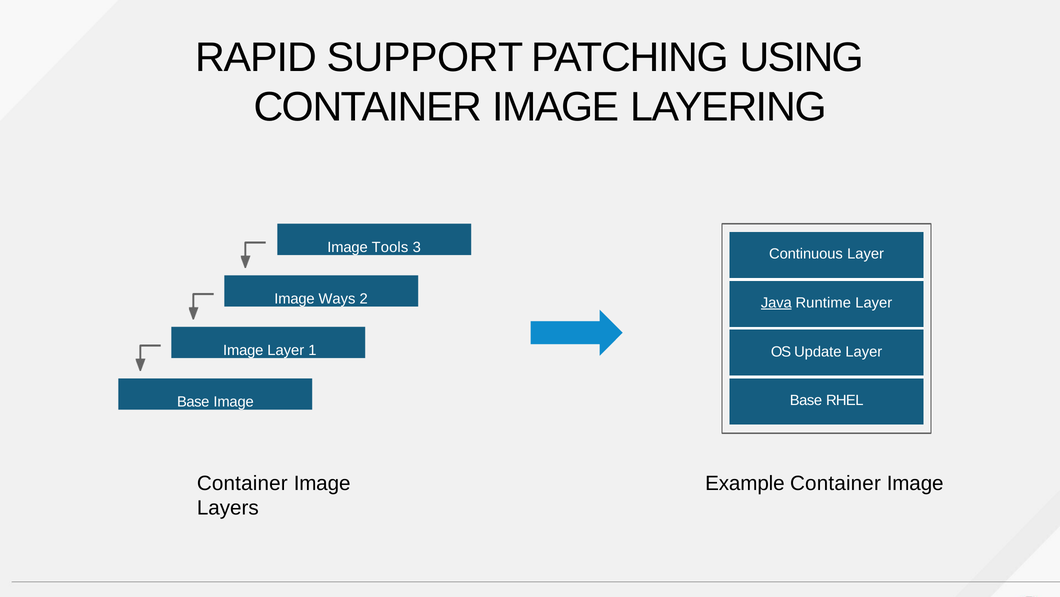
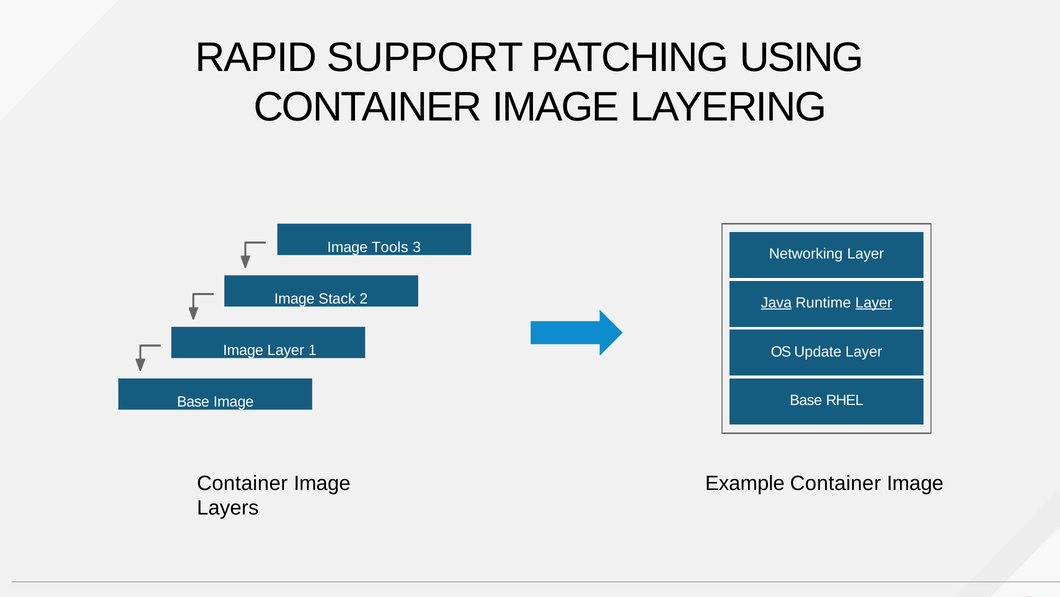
Continuous: Continuous -> Networking
Ways: Ways -> Stack
Layer at (874, 302) underline: none -> present
